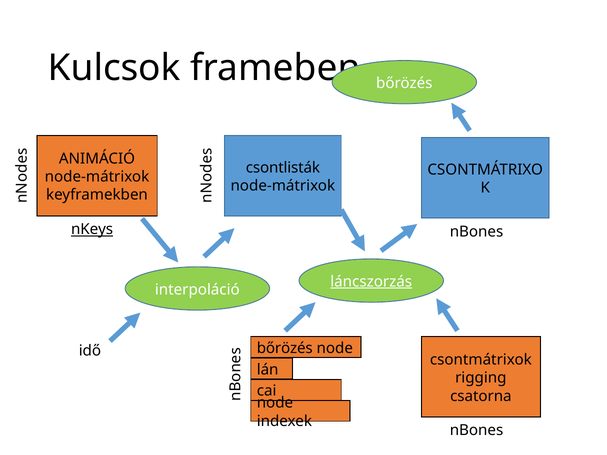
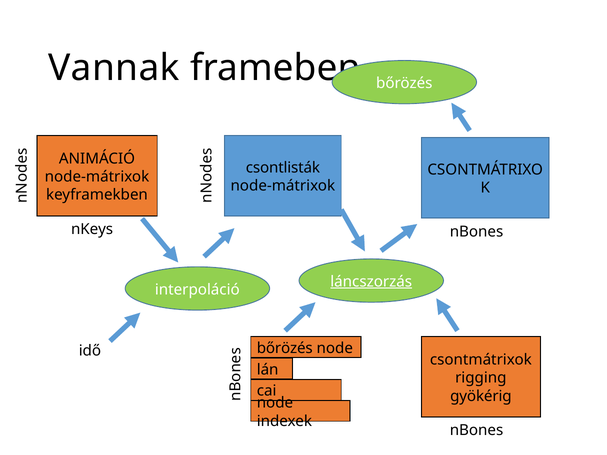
Kulcsok: Kulcsok -> Vannak
nKeys underline: present -> none
csatorna: csatorna -> gyökérig
